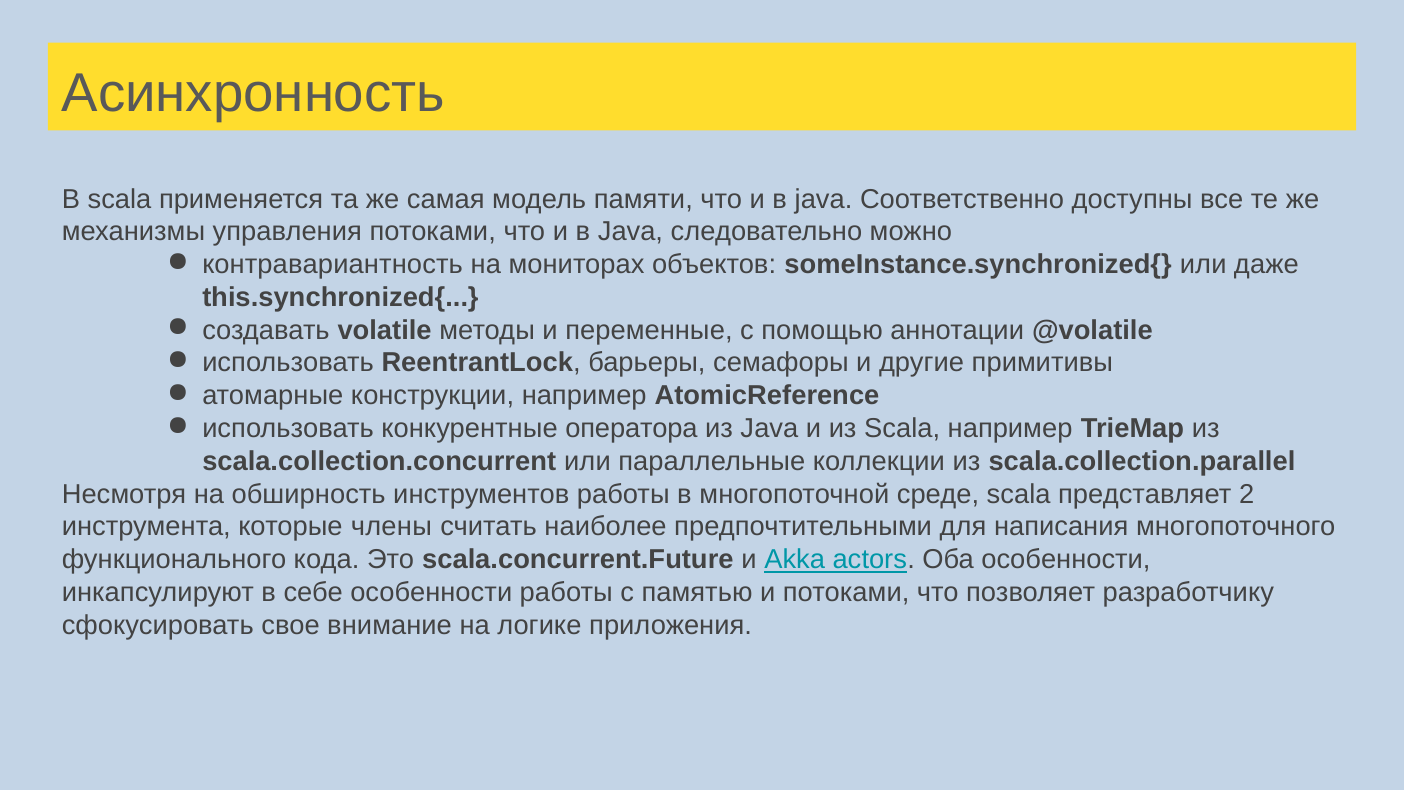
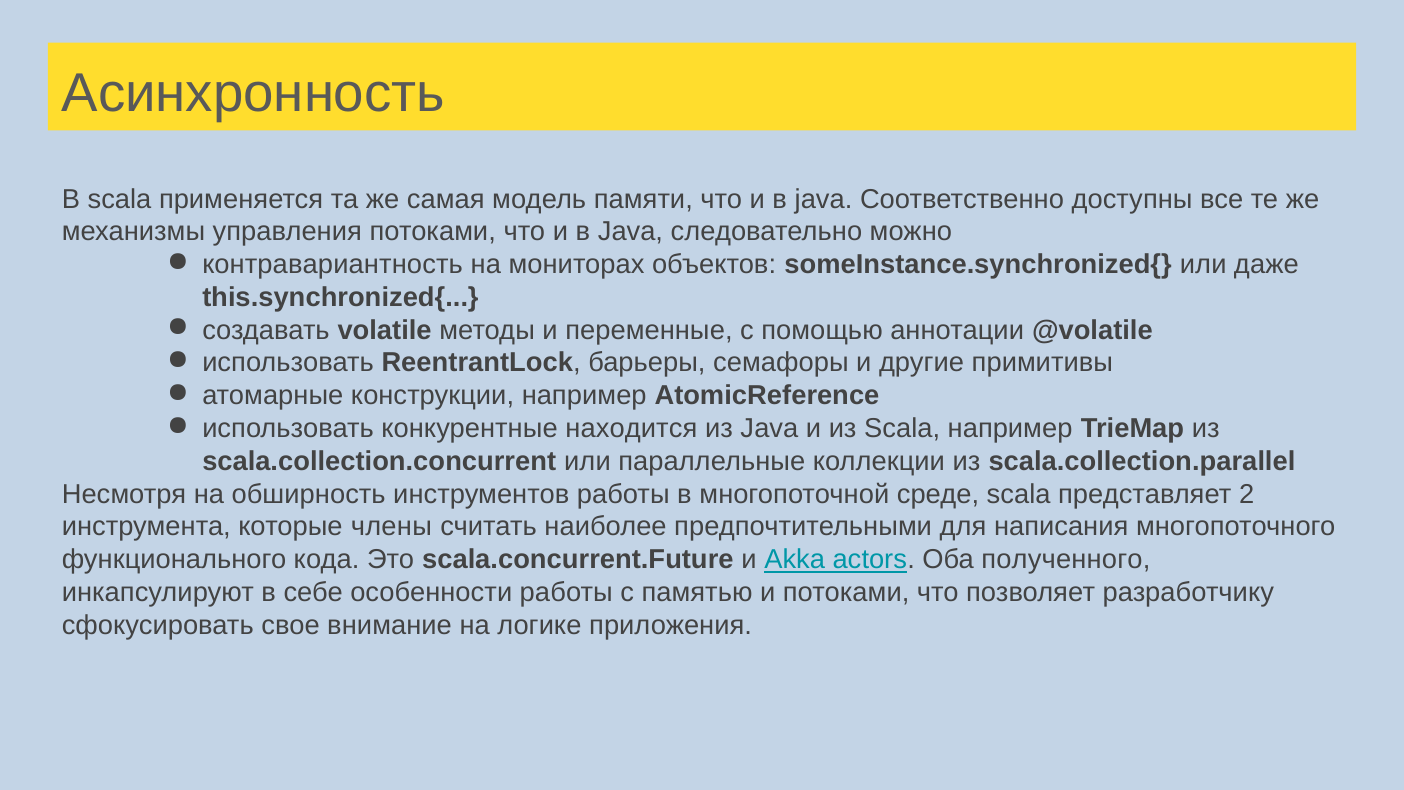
оператора: оператора -> находится
Оба особенности: особенности -> полученного
